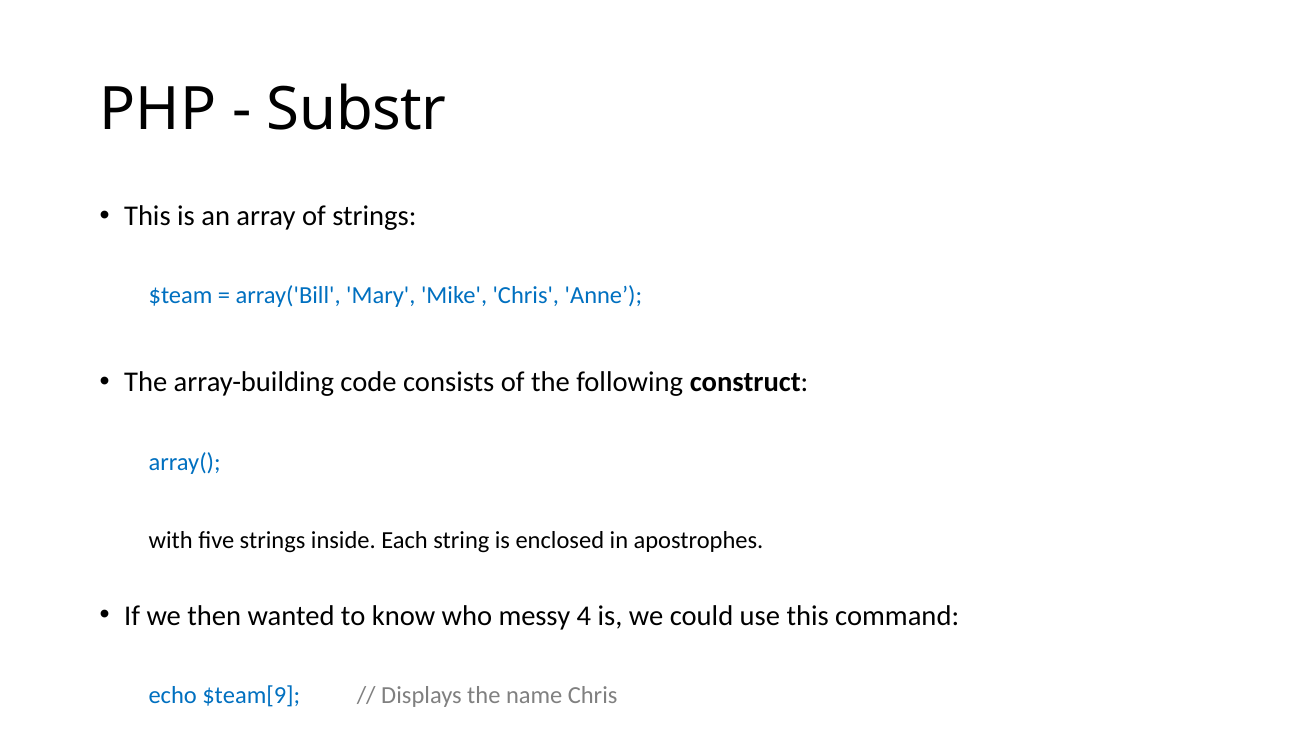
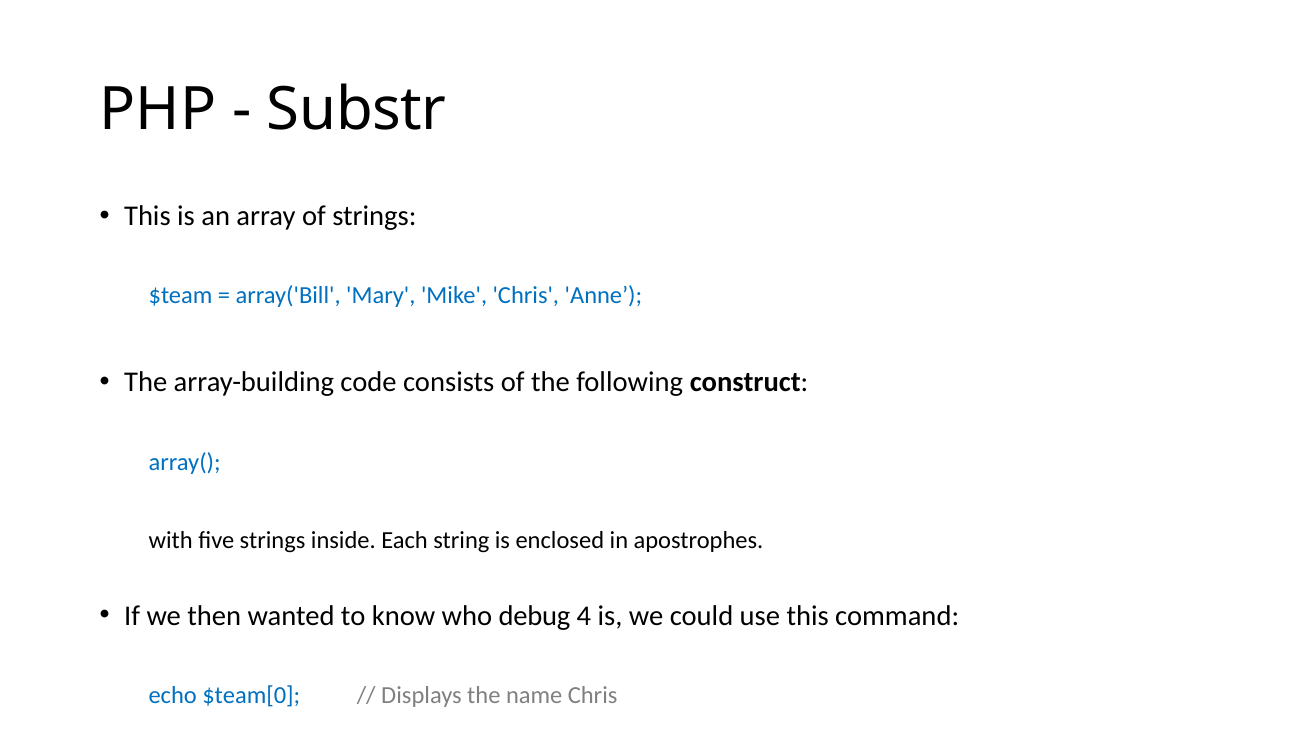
messy: messy -> debug
$team[9: $team[9 -> $team[0
